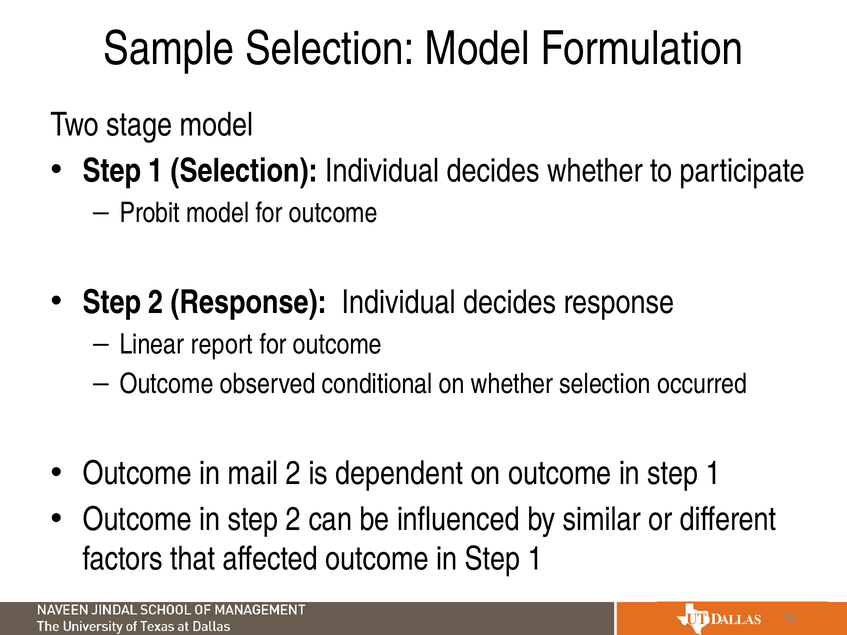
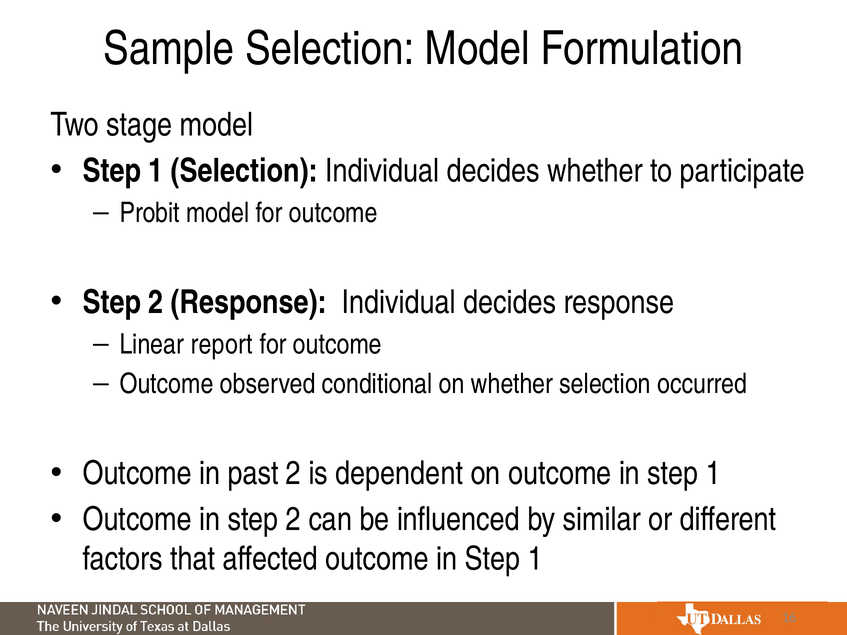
mail: mail -> past
